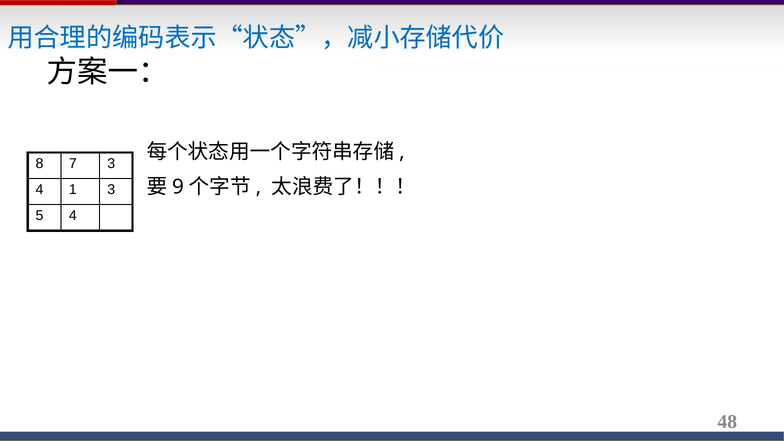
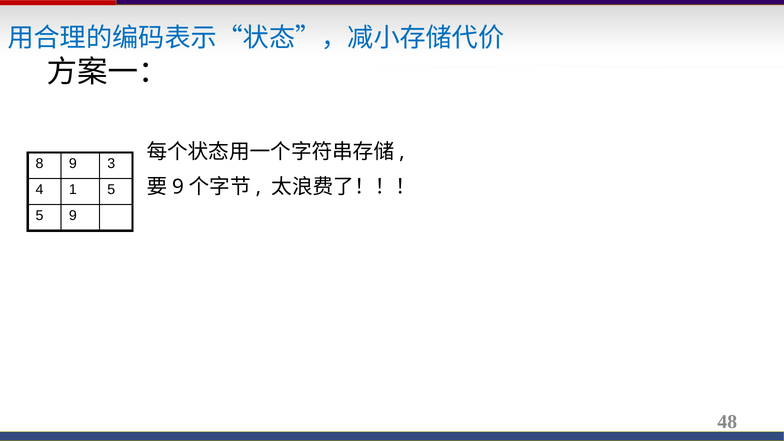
8 7: 7 -> 9
1 3: 3 -> 5
5 4: 4 -> 9
